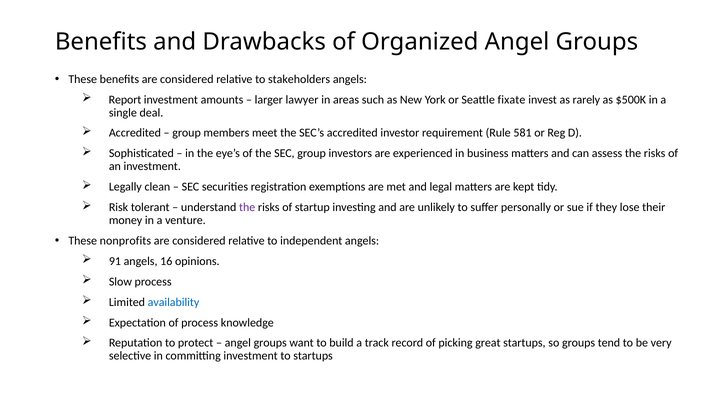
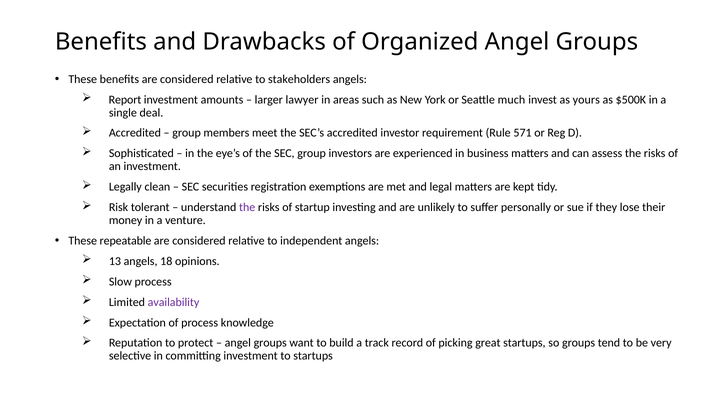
fixate: fixate -> much
rarely: rarely -> yours
581: 581 -> 571
nonprofits: nonprofits -> repeatable
91: 91 -> 13
16: 16 -> 18
availability colour: blue -> purple
